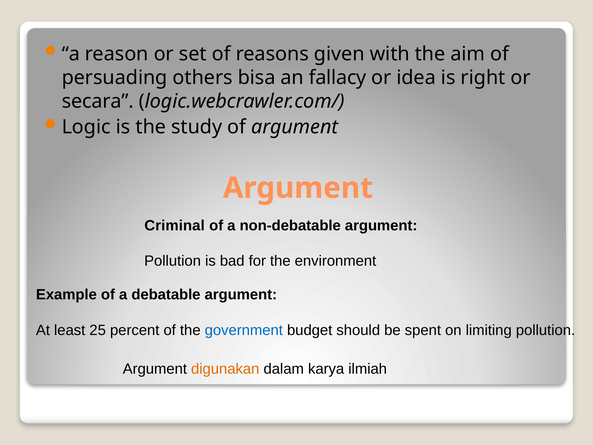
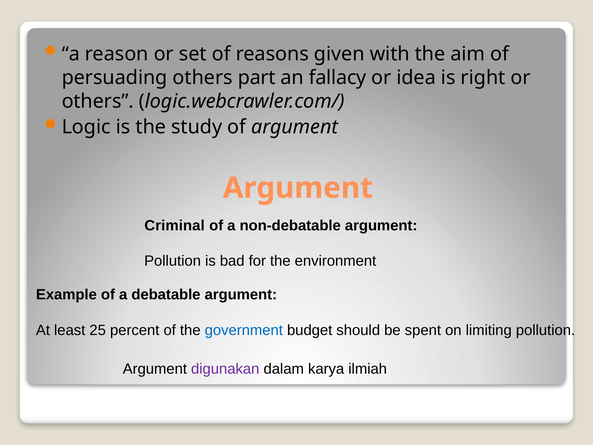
bisa: bisa -> part
secara at (98, 101): secara -> others
digunakan colour: orange -> purple
